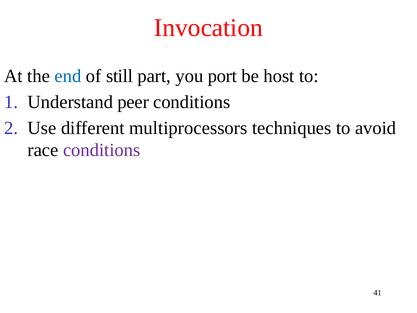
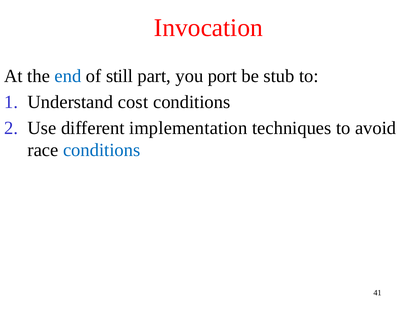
host: host -> stub
peer: peer -> cost
multiprocessors: multiprocessors -> implementation
conditions at (102, 150) colour: purple -> blue
